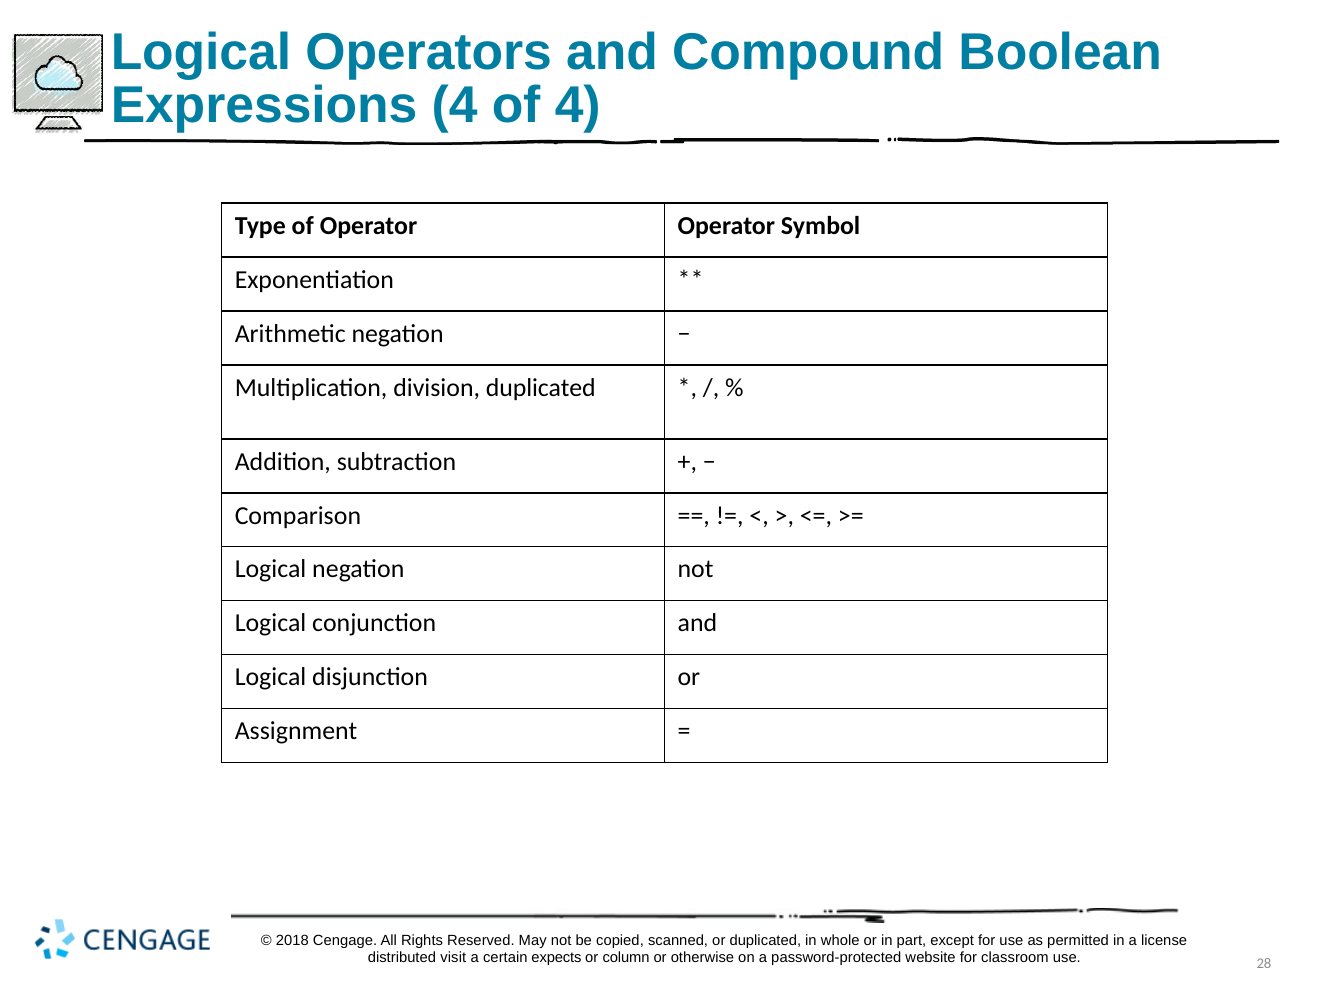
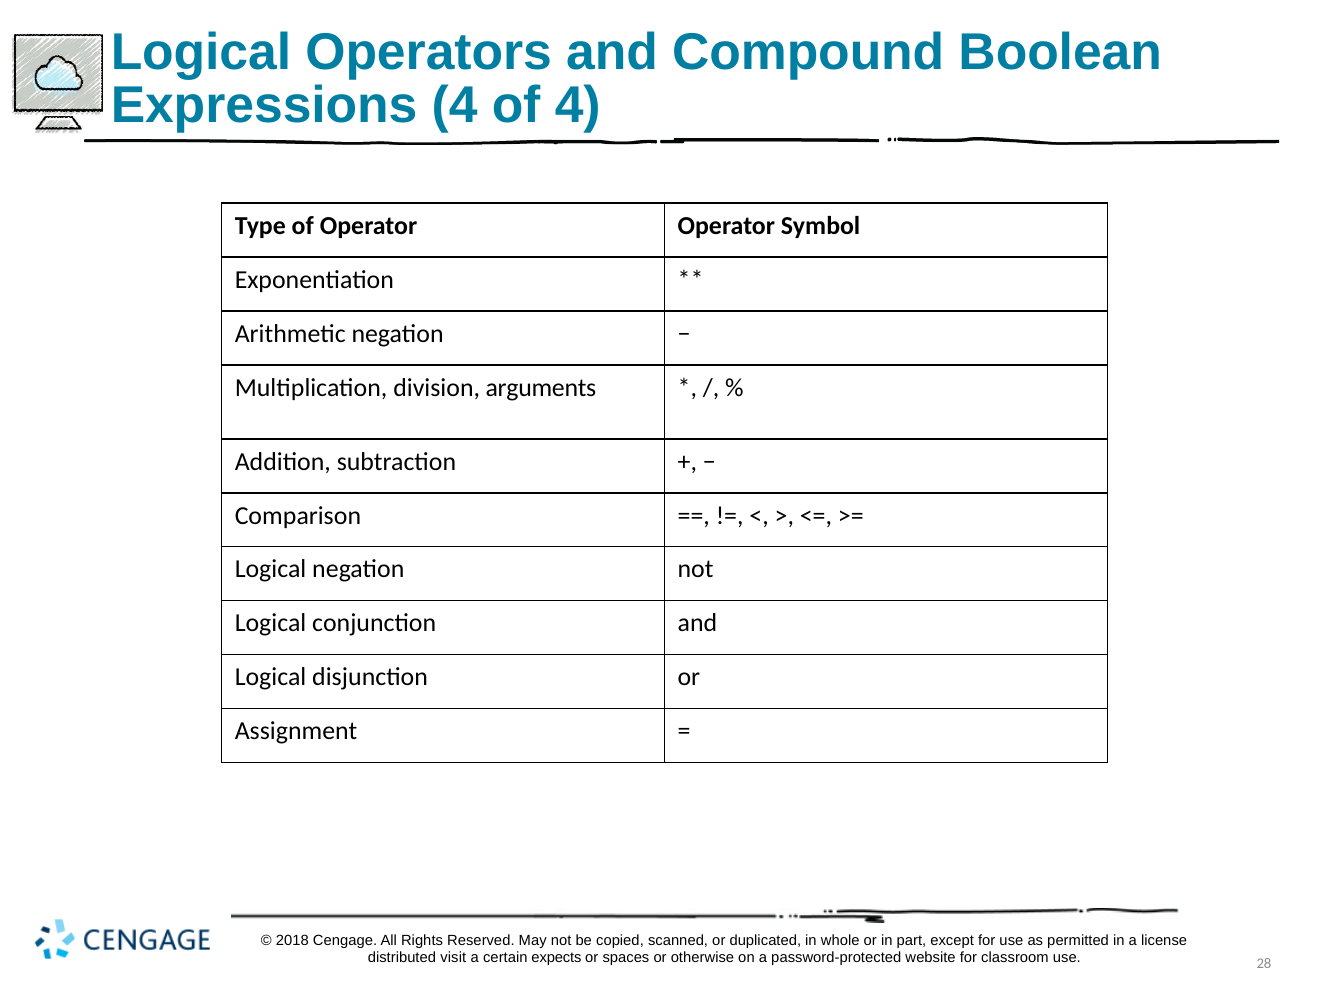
division duplicated: duplicated -> arguments
column: column -> spaces
